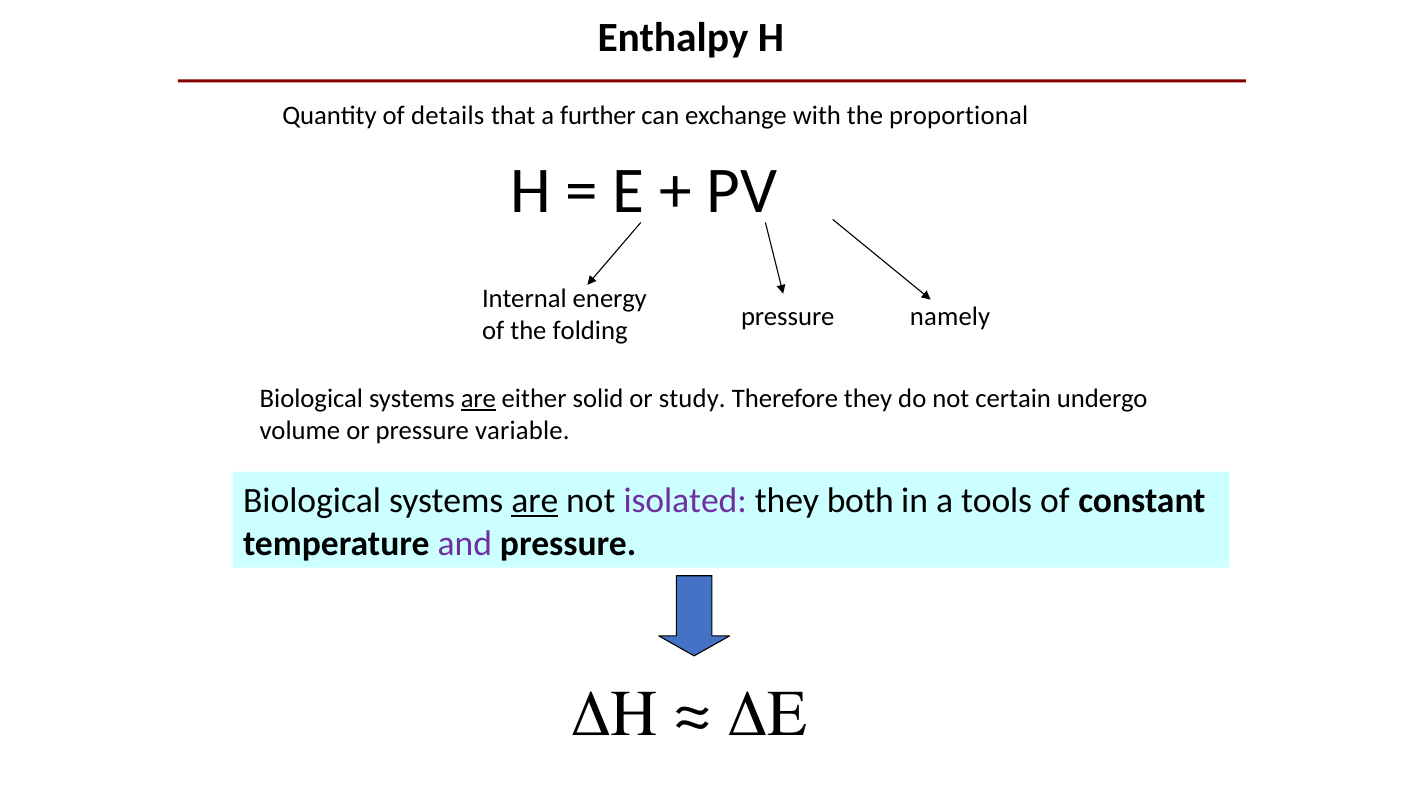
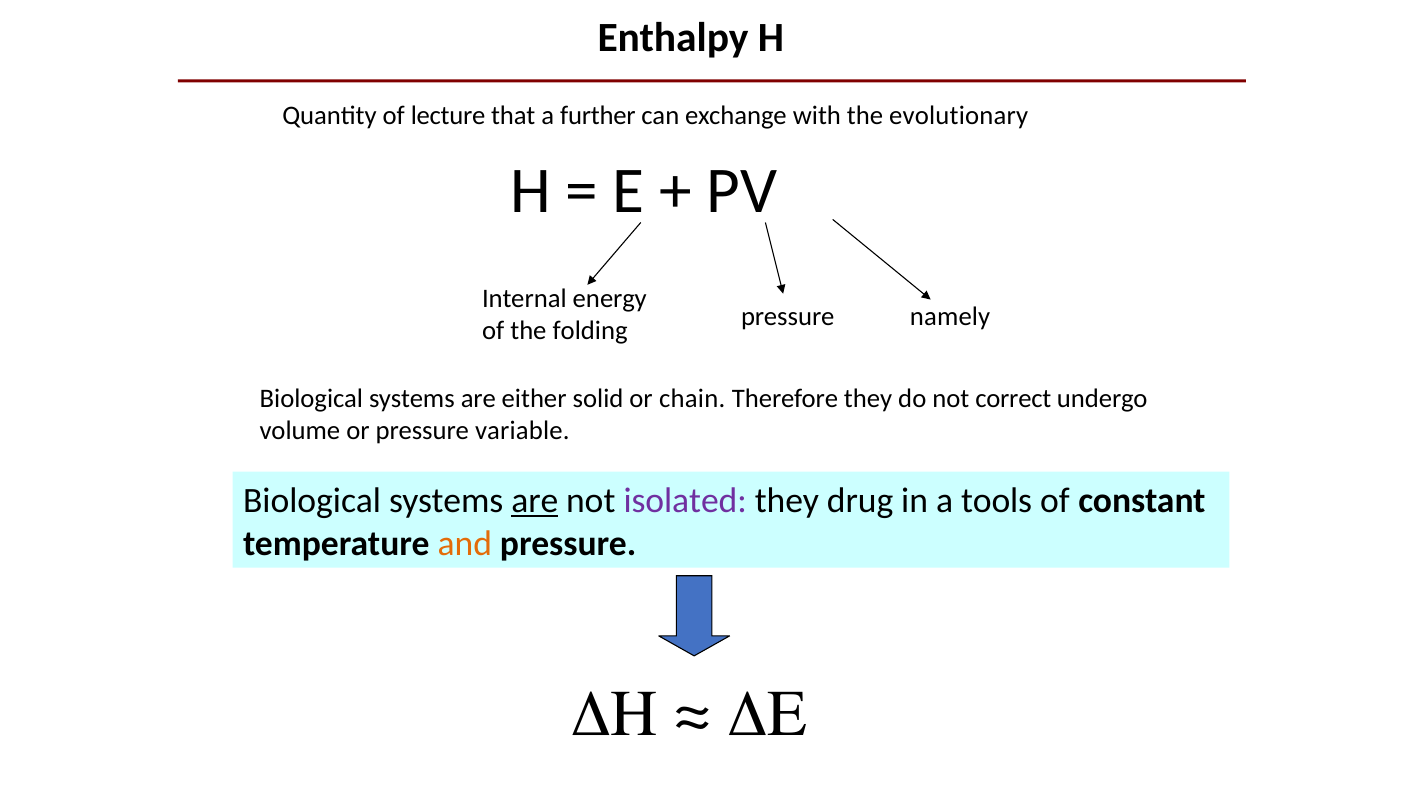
details: details -> lecture
proportional: proportional -> evolutionary
are at (478, 398) underline: present -> none
study: study -> chain
certain: certain -> correct
both: both -> drug
and colour: purple -> orange
